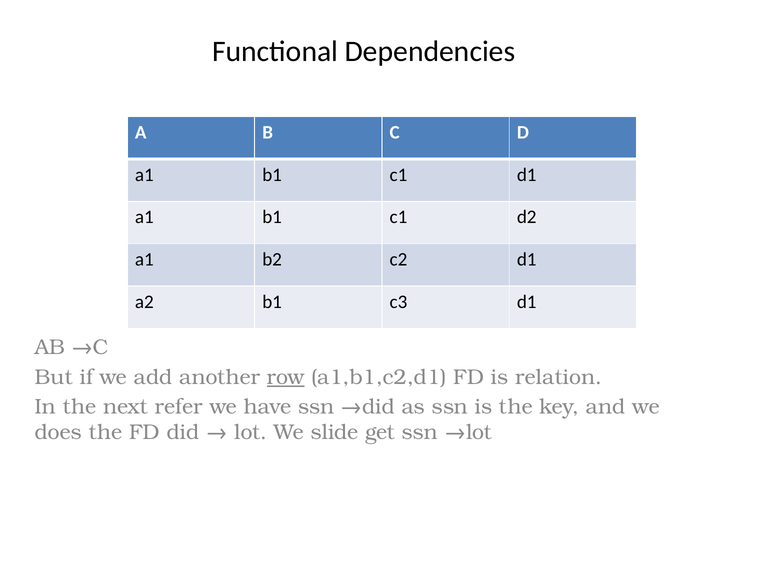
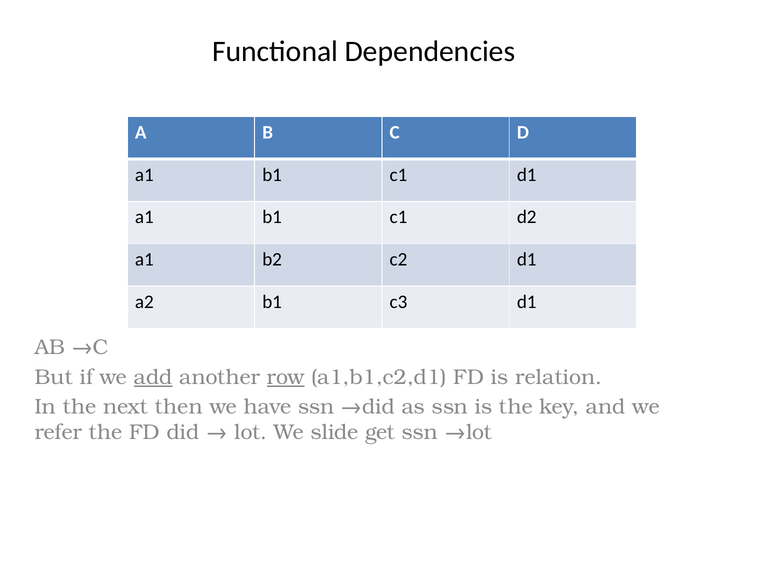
add underline: none -> present
refer: refer -> then
does: does -> refer
